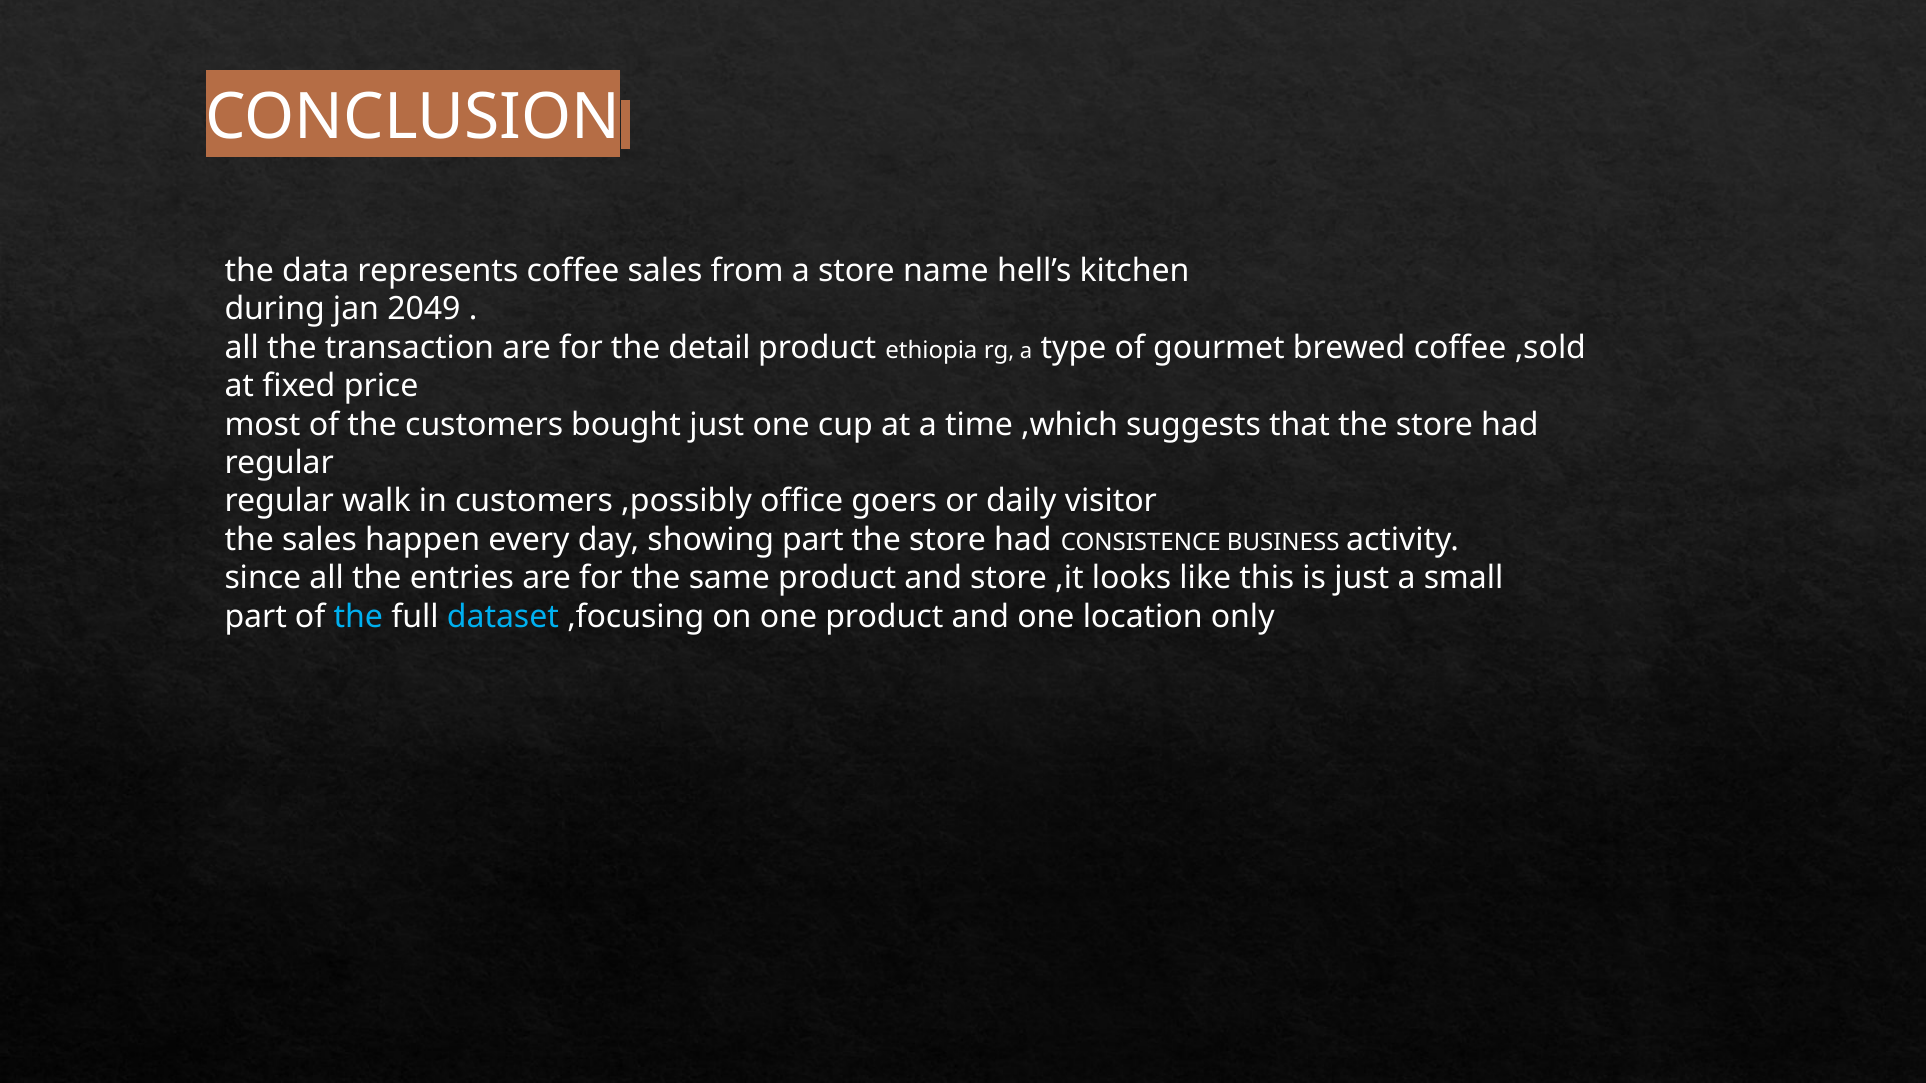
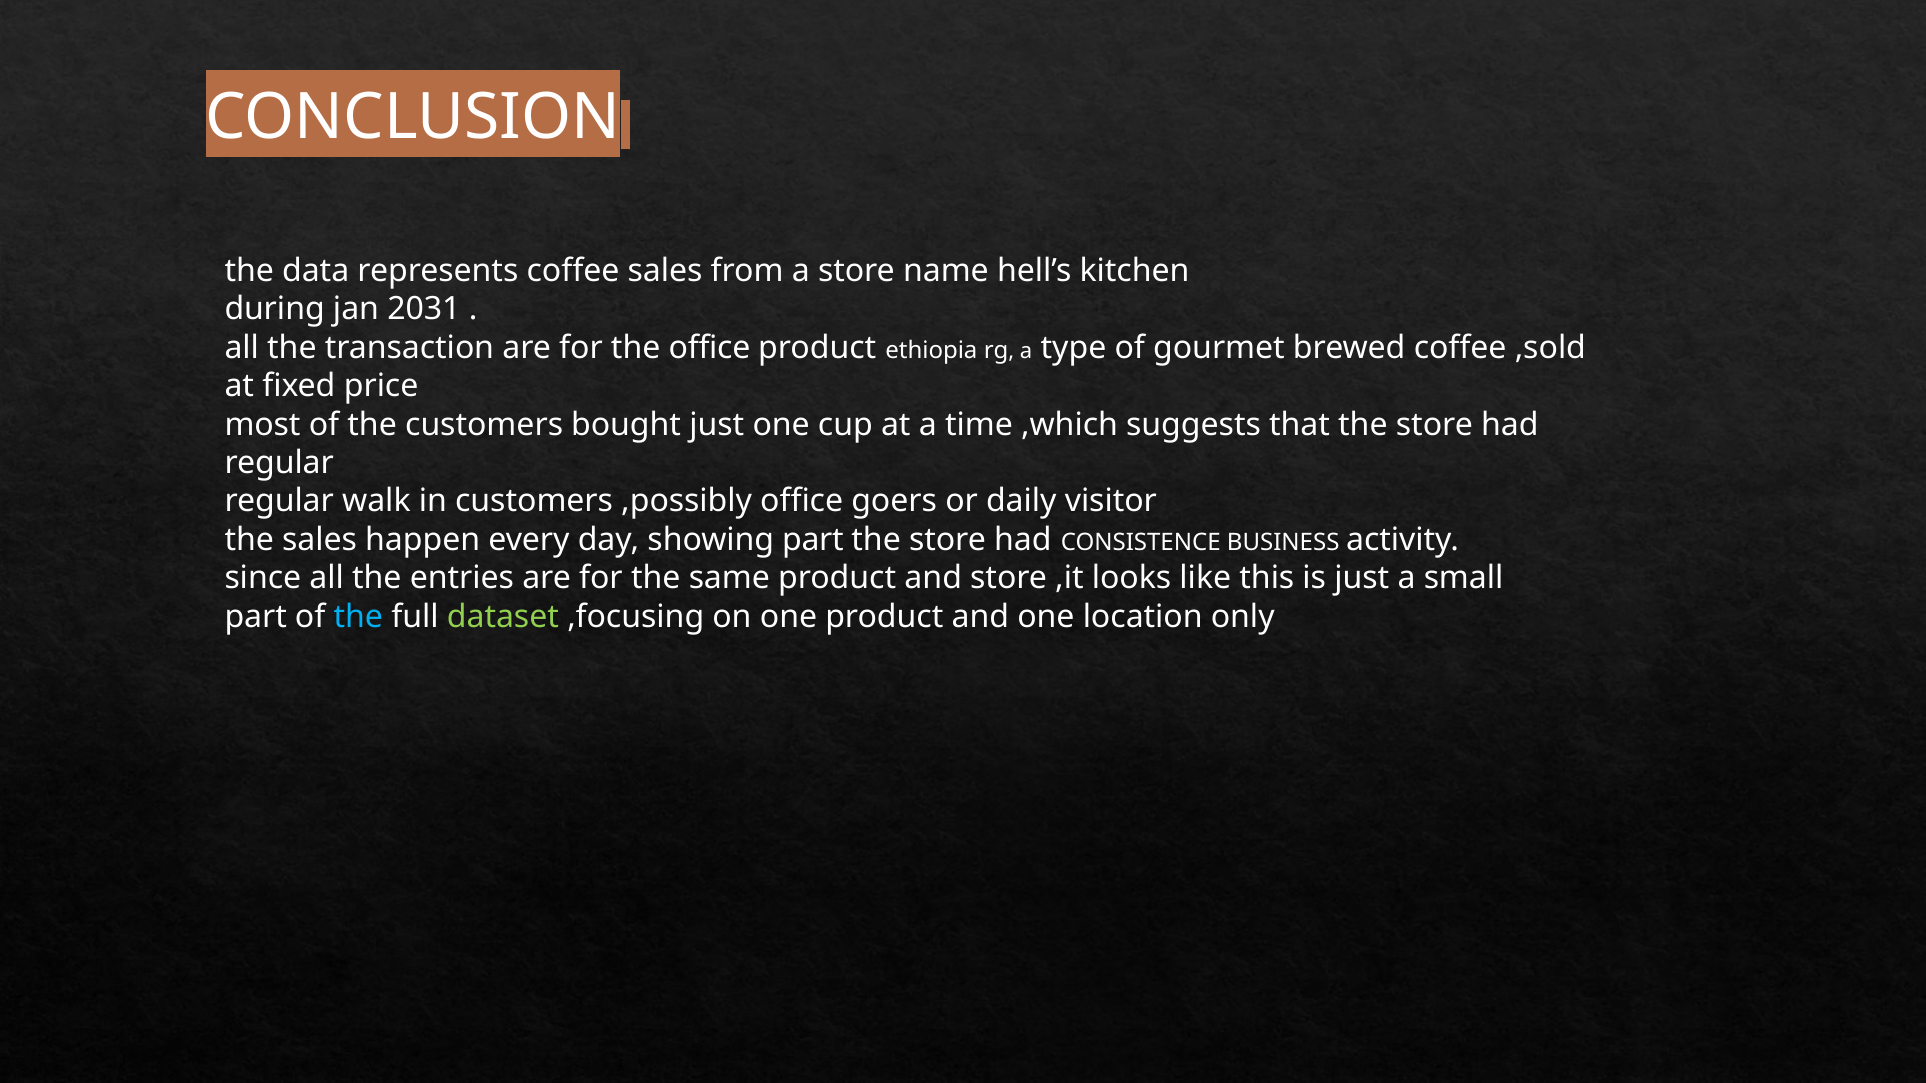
2049: 2049 -> 2031
the detail: detail -> office
dataset colour: light blue -> light green
